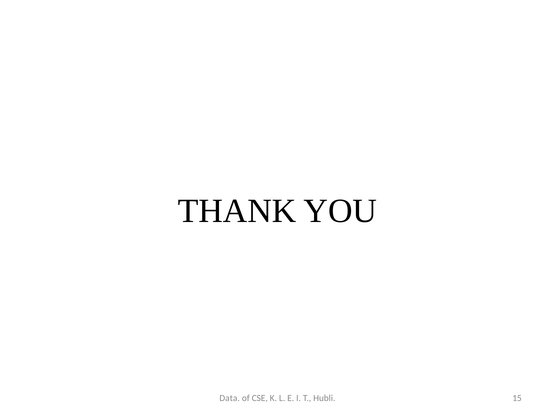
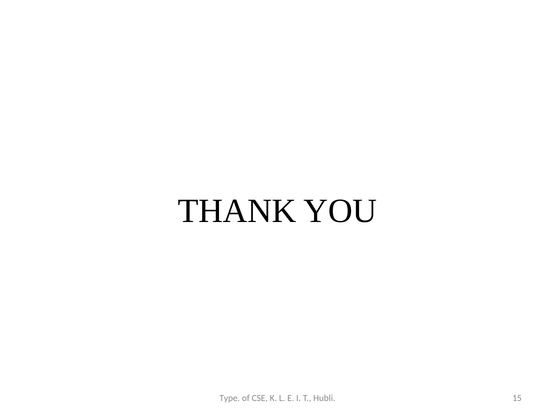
Data: Data -> Type
